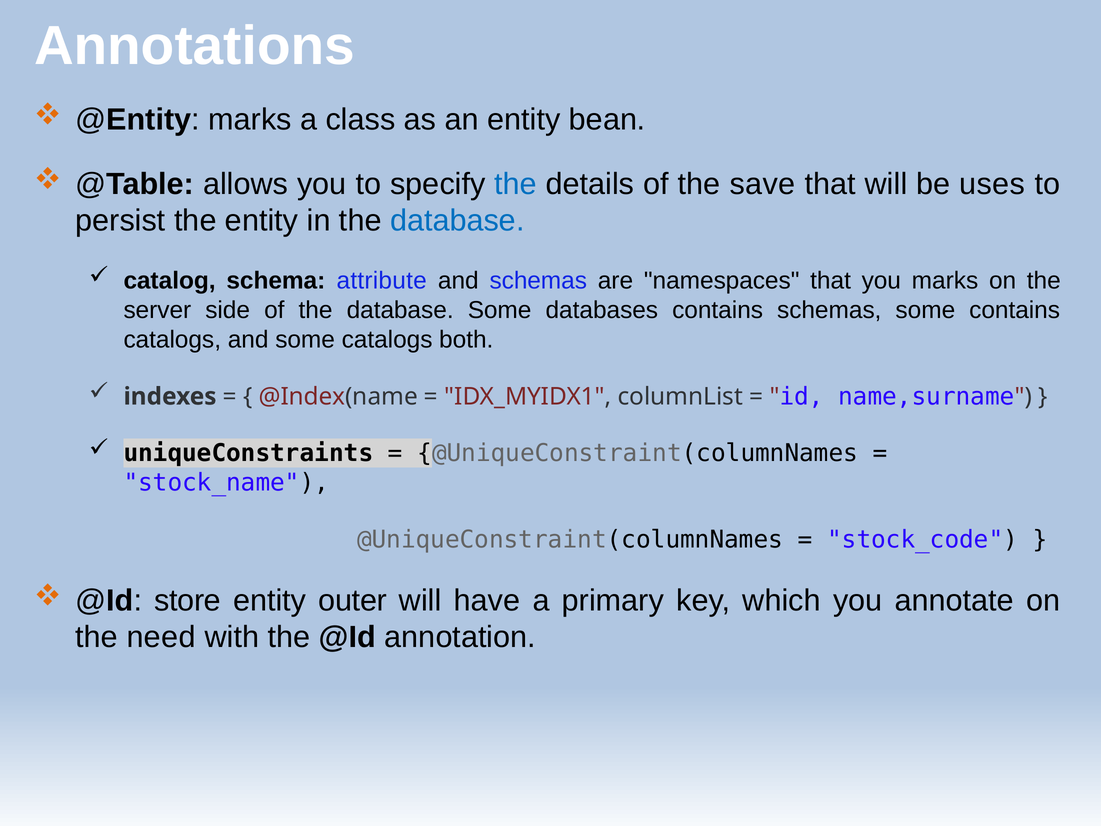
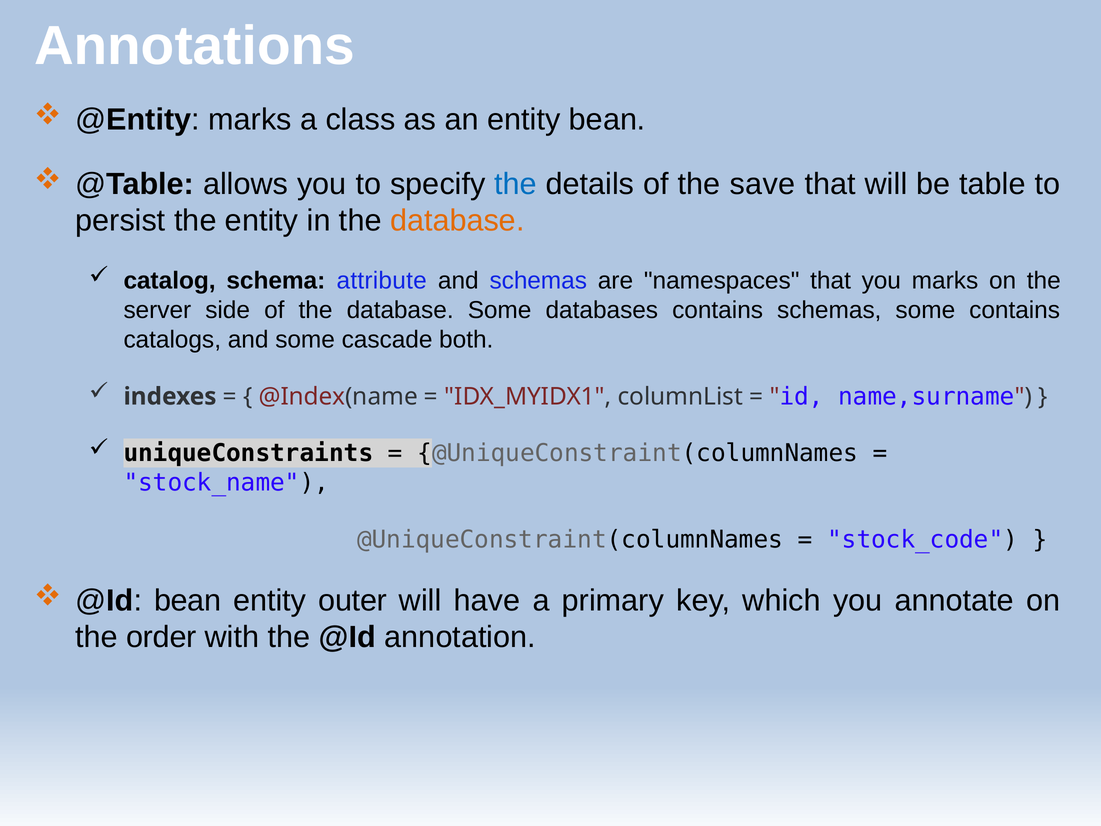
uses: uses -> table
database at (457, 221) colour: blue -> orange
some catalogs: catalogs -> cascade
@Id store: store -> bean
need: need -> order
